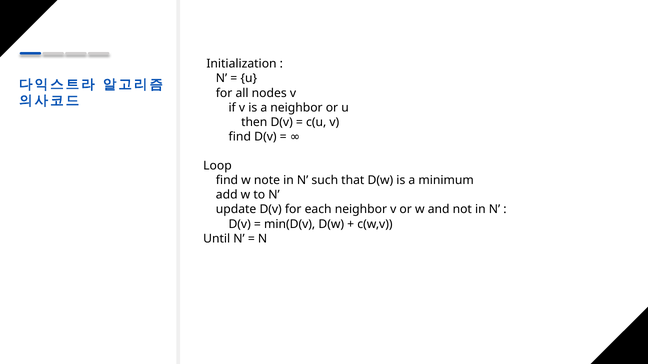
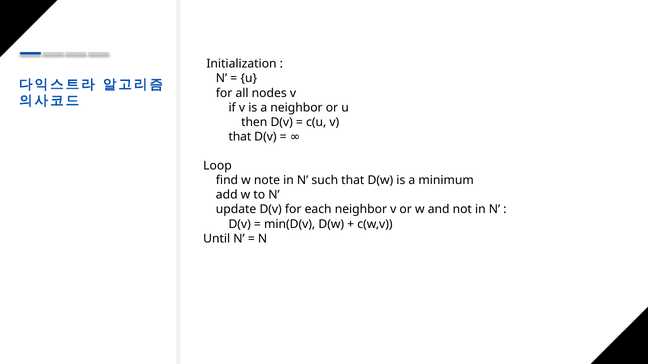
find at (240, 137): find -> that
